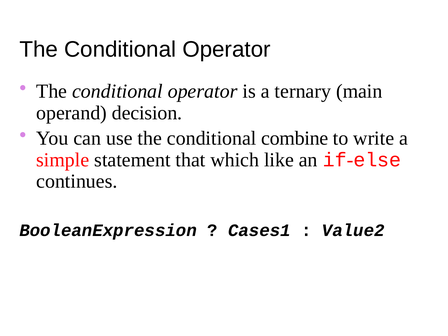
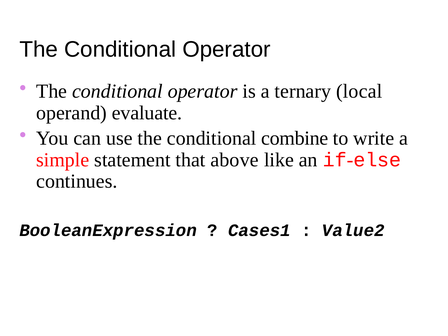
main: main -> local
decision: decision -> evaluate
which: which -> above
